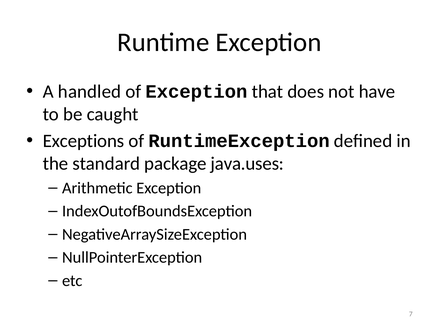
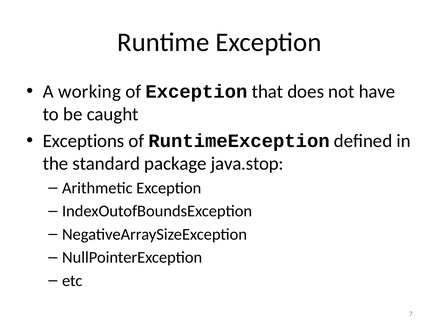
handled: handled -> working
java.uses: java.uses -> java.stop
